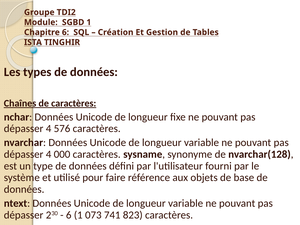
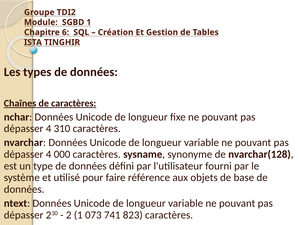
576: 576 -> 310
6 at (69, 215): 6 -> 2
